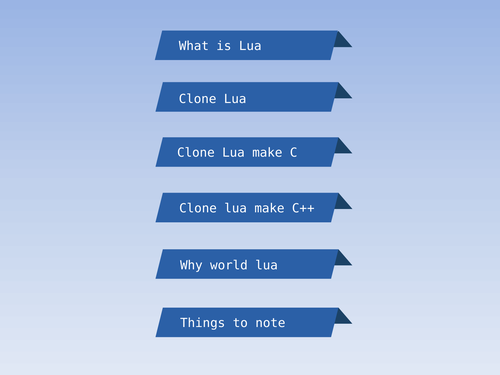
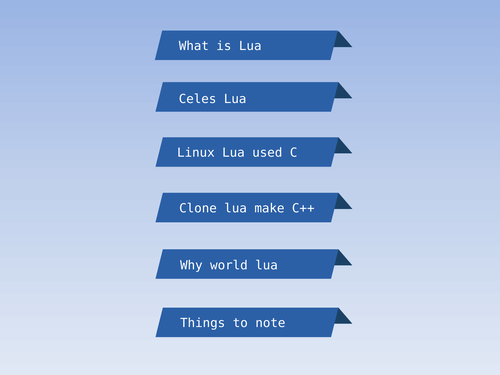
Clone at (198, 99): Clone -> Celes
Clone at (196, 153): Clone -> Linux
make at (267, 153): make -> used
